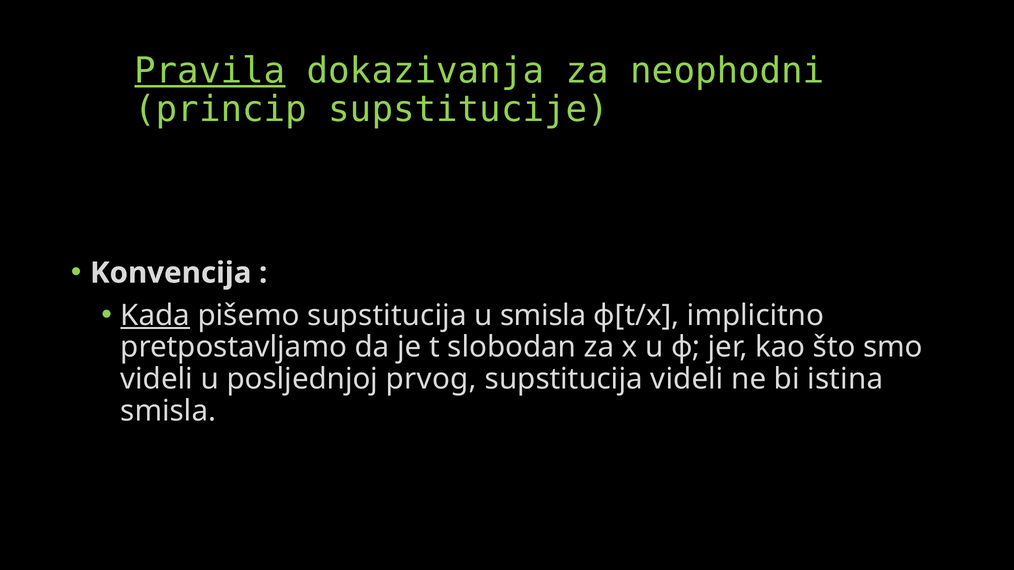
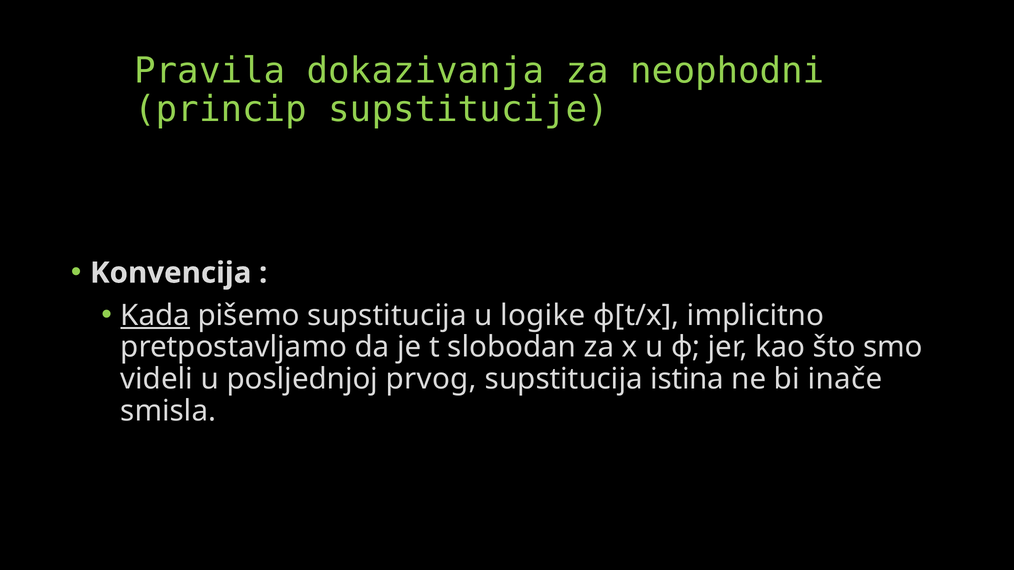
Pravila underline: present -> none
u smisla: smisla -> logike
supstitucija videli: videli -> istina
istina: istina -> inače
